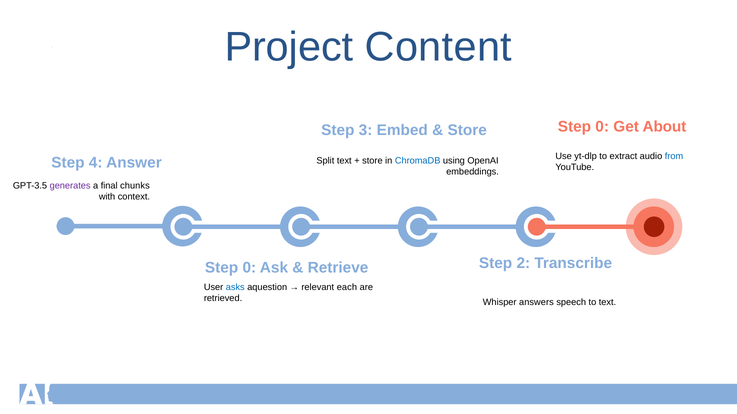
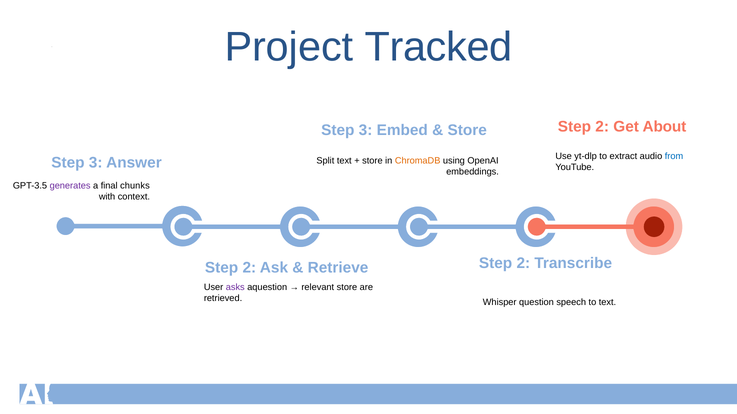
Content: Content -> Tracked
0 at (602, 127): 0 -> 2
4 at (96, 163): 4 -> 3
ChromaDB colour: blue -> orange
0 at (249, 268): 0 -> 2
asks colour: blue -> purple
relevant each: each -> store
answers: answers -> question
